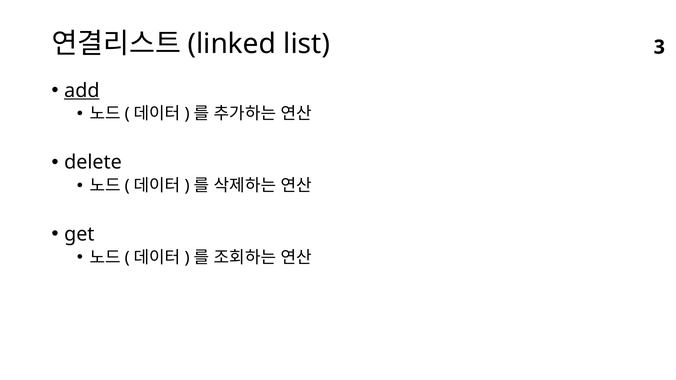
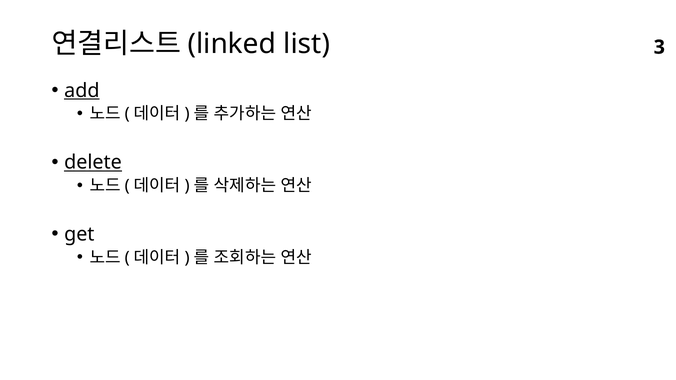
delete underline: none -> present
